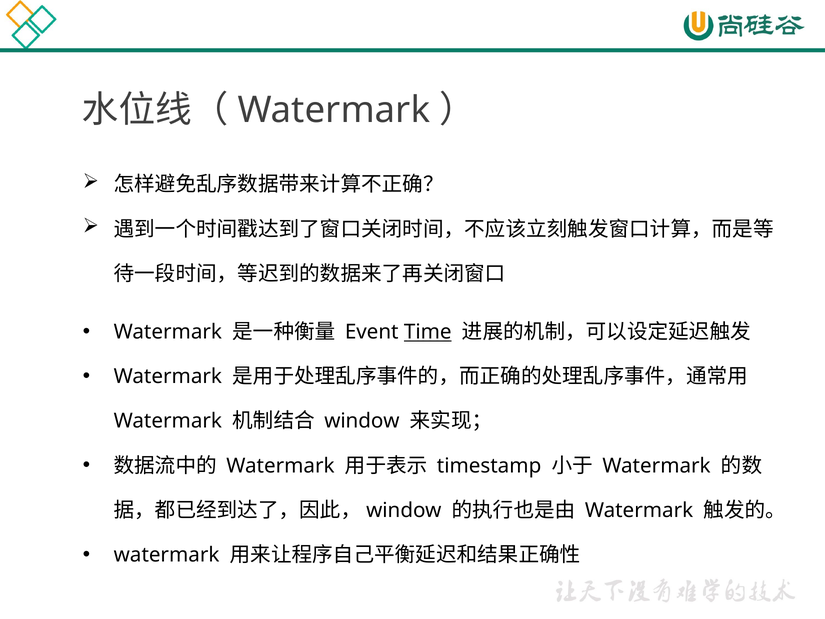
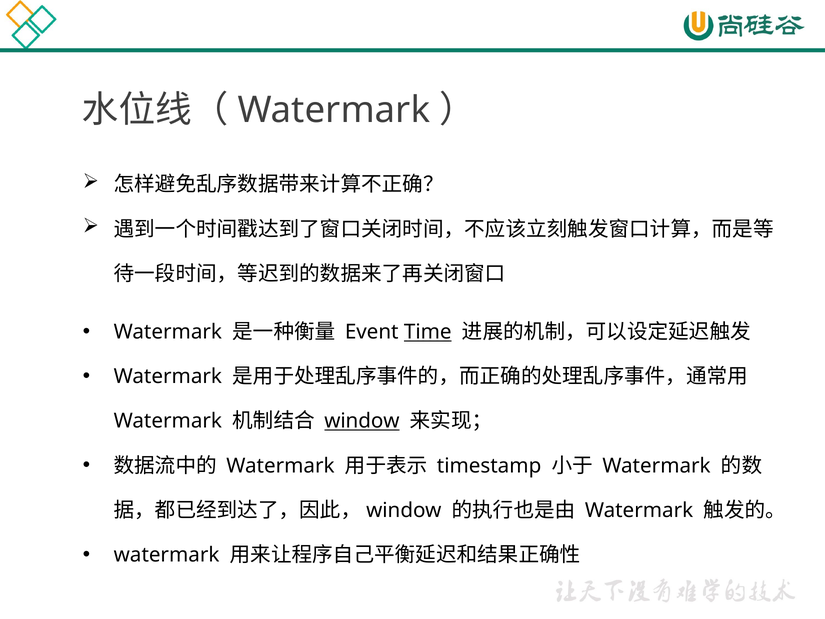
window underline: none -> present
